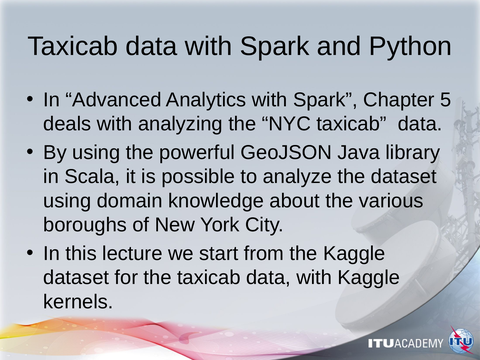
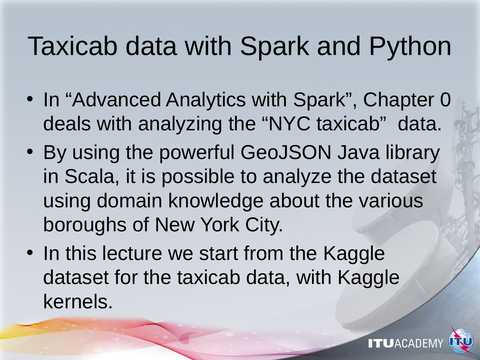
5: 5 -> 0
